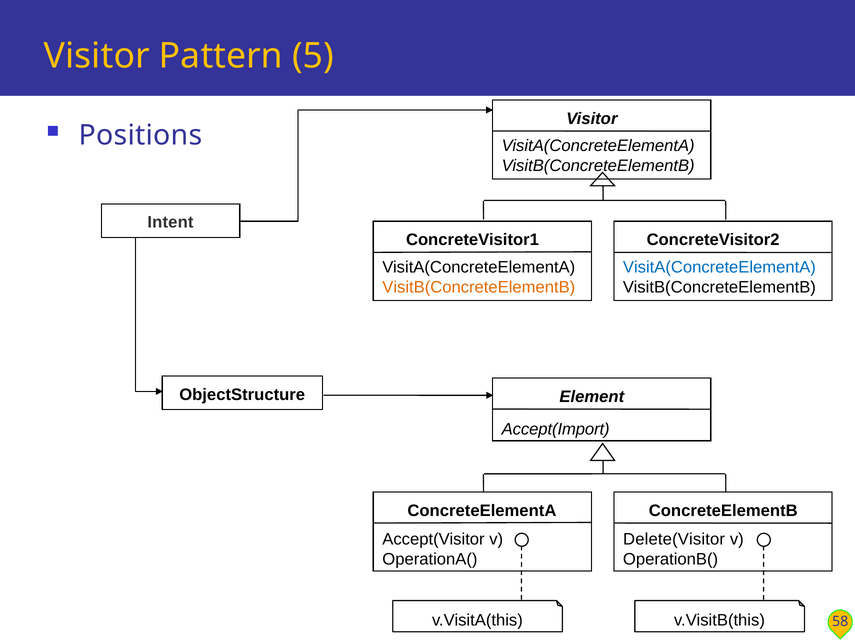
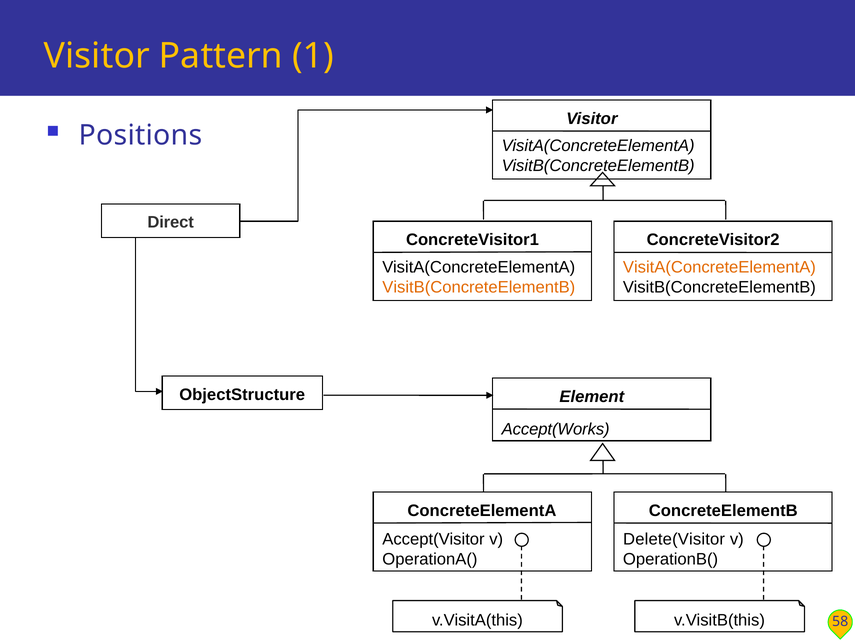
5: 5 -> 1
Intent: Intent -> Direct
VisitA(ConcreteElementA at (719, 267) colour: blue -> orange
Accept(Import: Accept(Import -> Accept(Works
